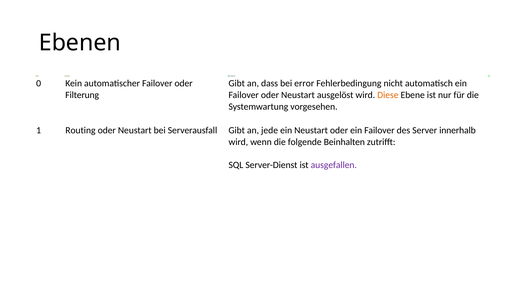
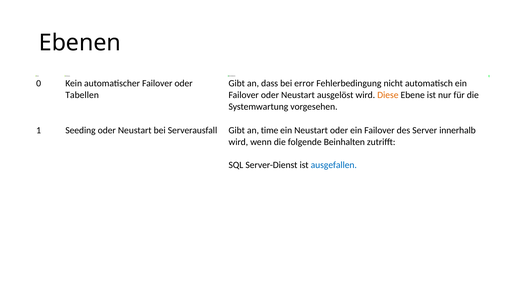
Filterung: Filterung -> Tabellen
Routing: Routing -> Seeding
jede: jede -> time
ausgefallen colour: purple -> blue
